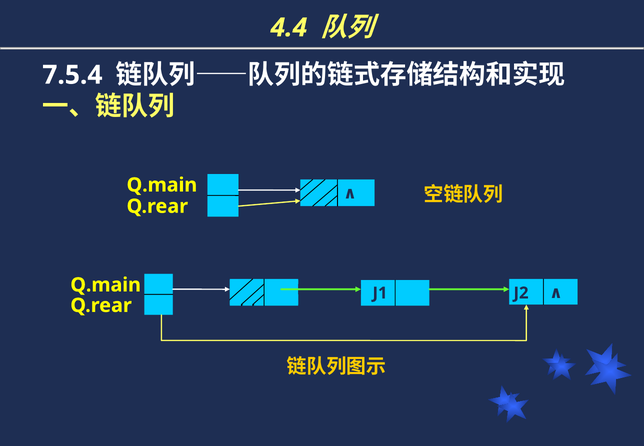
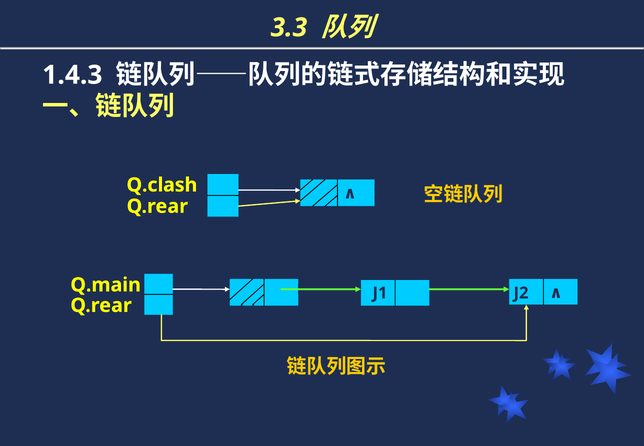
4.4: 4.4 -> 3.3
7.5.4: 7.5.4 -> 1.4.3
Q.main at (162, 185): Q.main -> Q.clash
